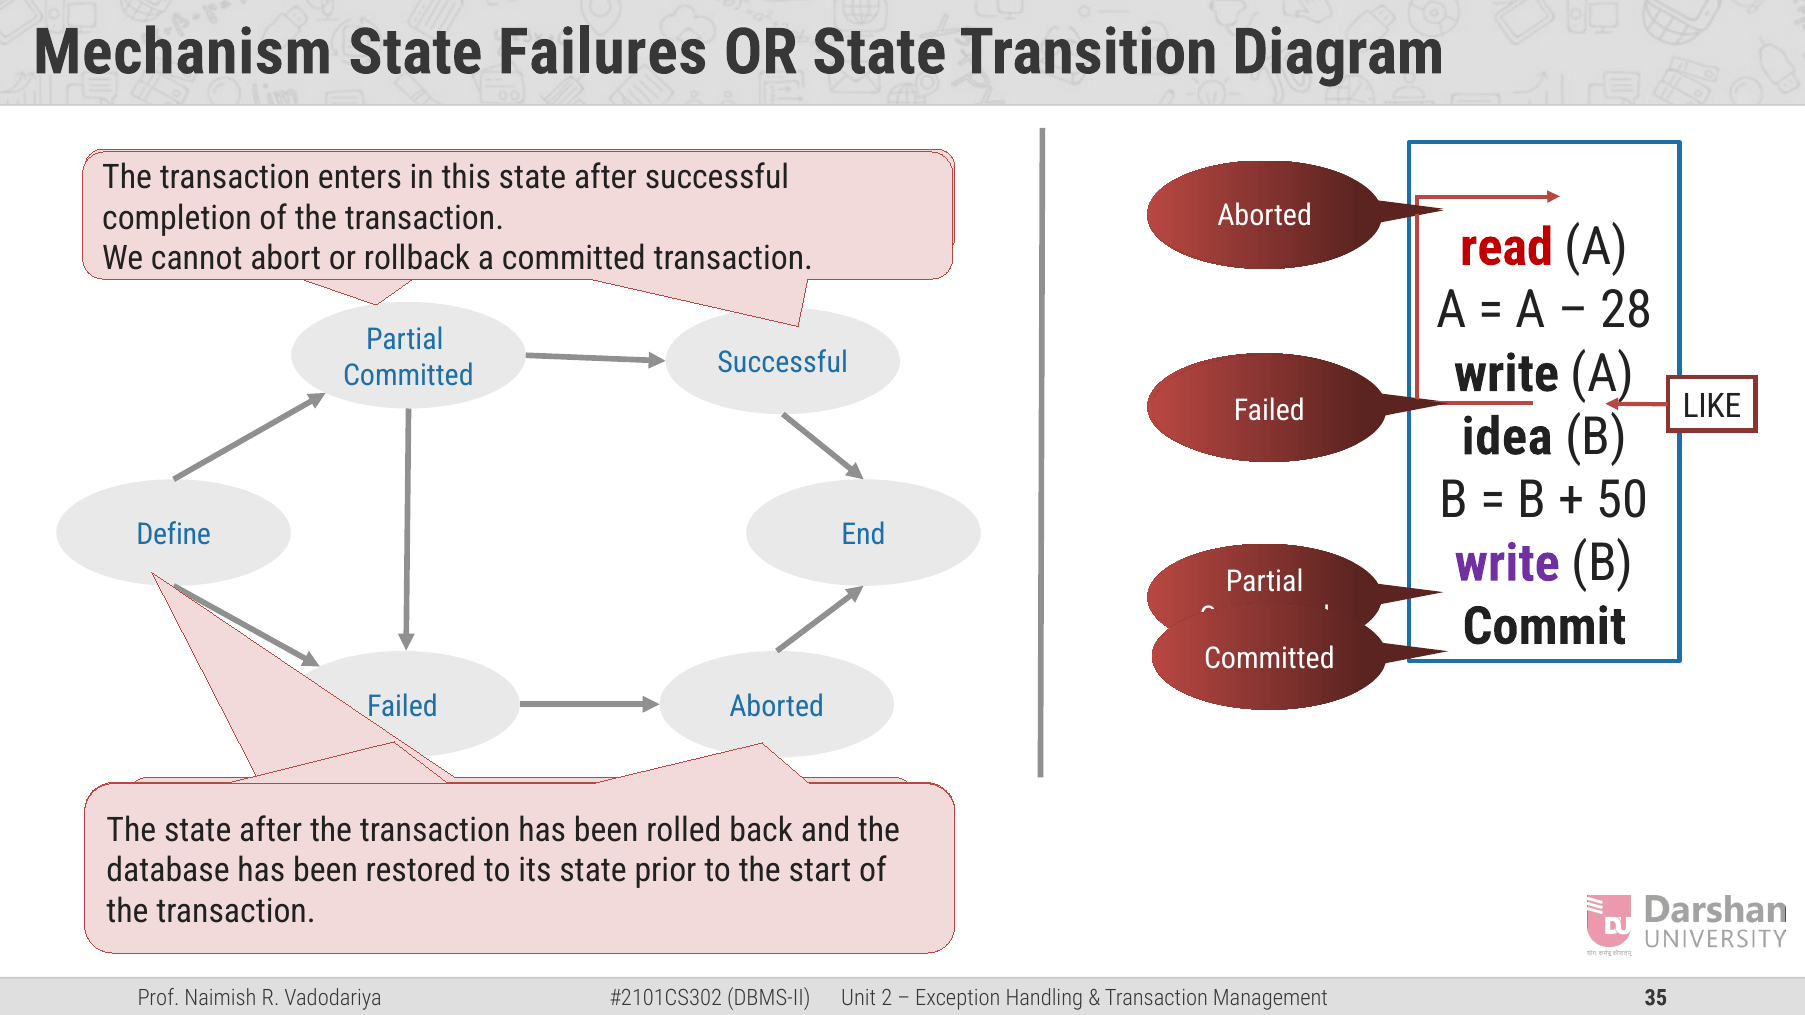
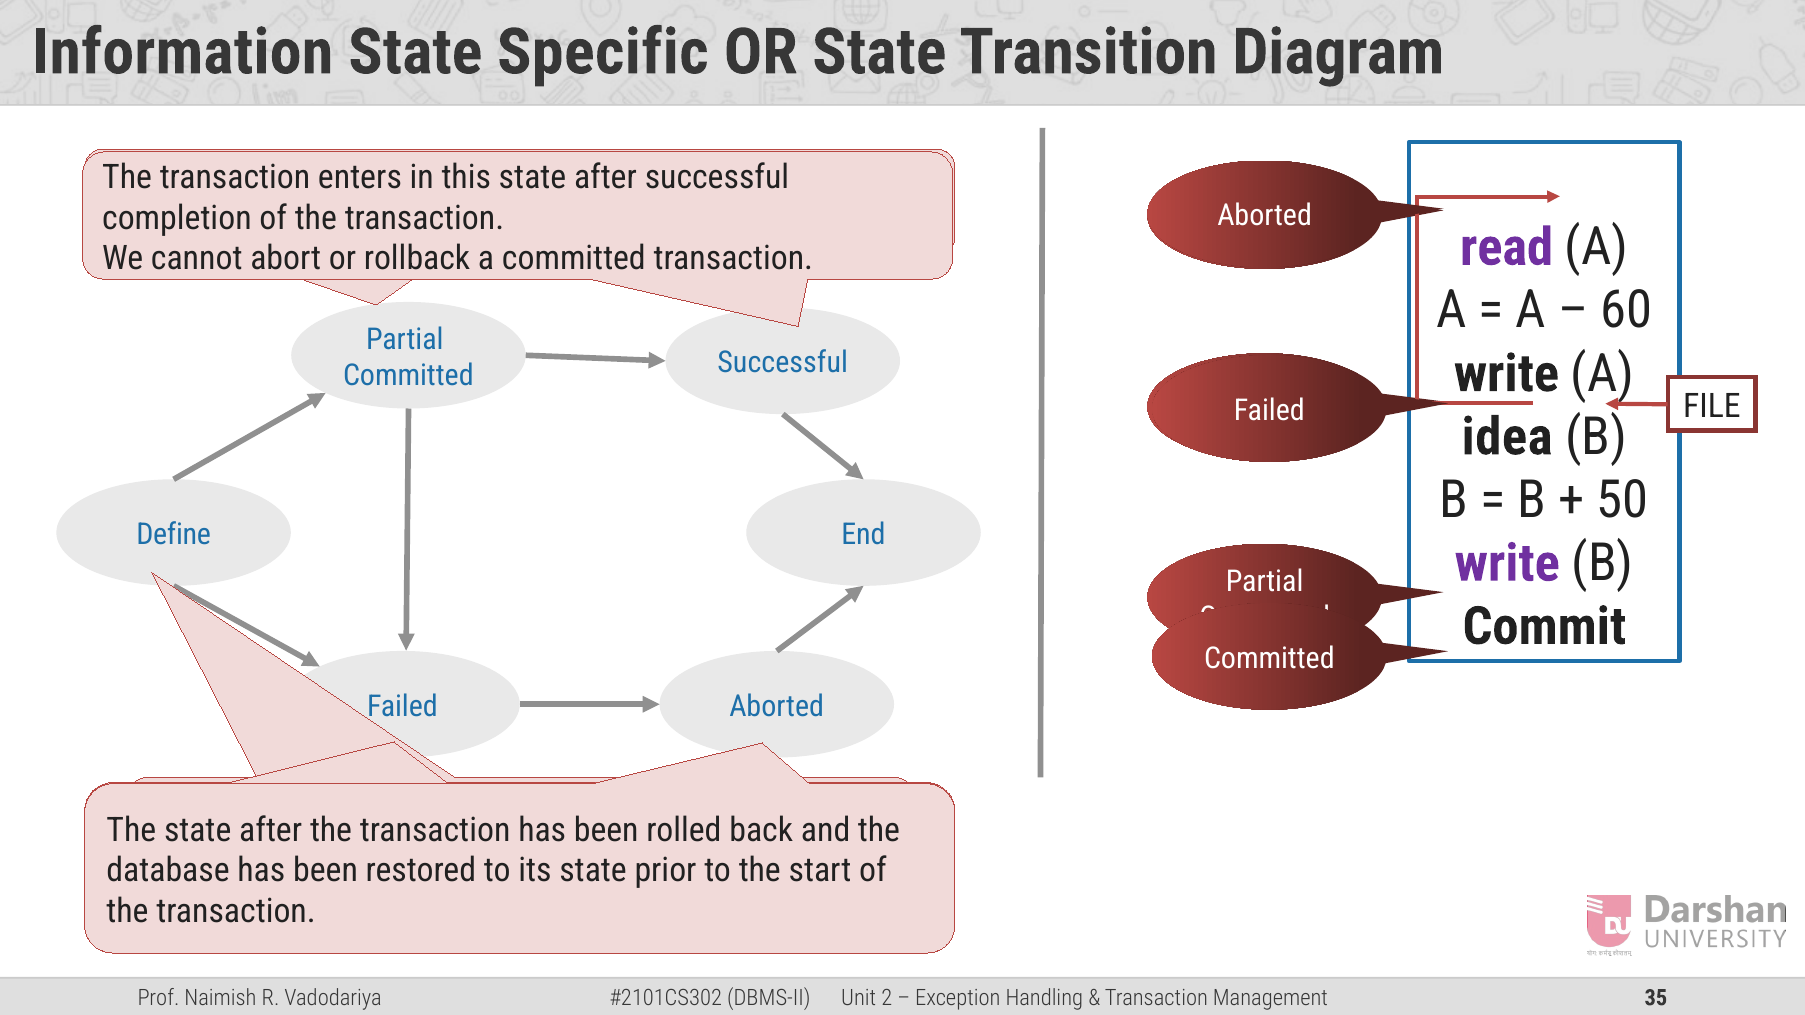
Mechanism: Mechanism -> Information
Failures: Failures -> Specific
read colour: red -> purple
28: 28 -> 60
LIKE: LIKE -> FILE
